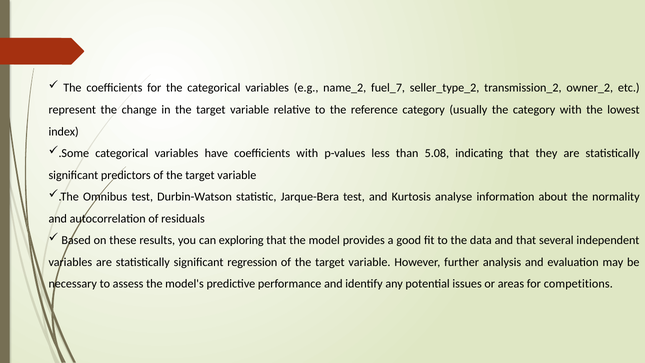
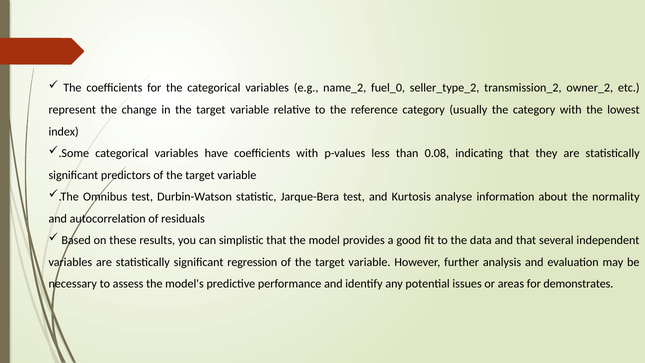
fuel_7: fuel_7 -> fuel_0
5.08: 5.08 -> 0.08
exploring: exploring -> simplistic
competitions: competitions -> demonstrates
